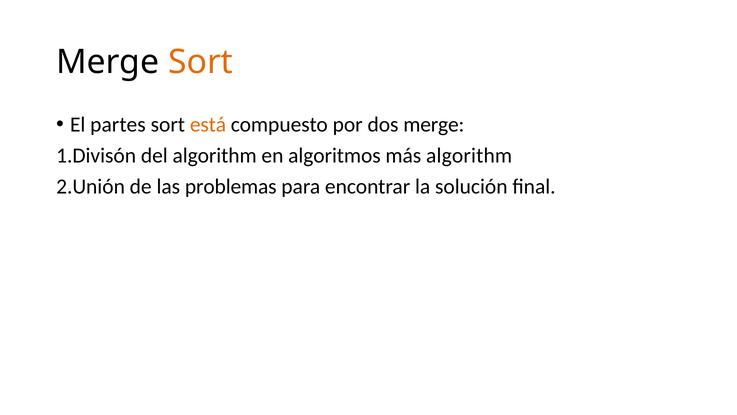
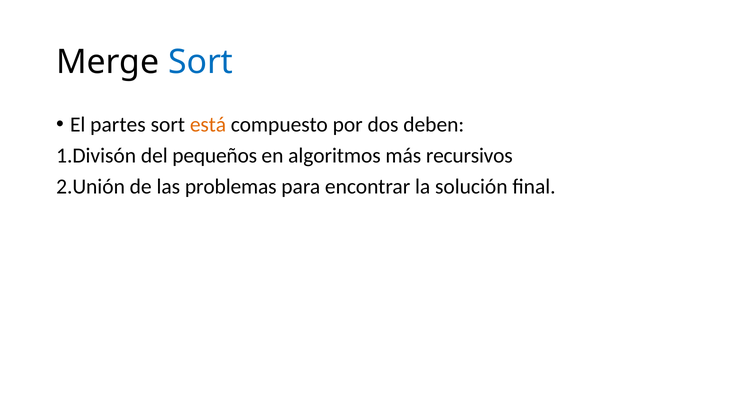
Sort at (201, 62) colour: orange -> blue
dos merge: merge -> deben
del algorithm: algorithm -> pequeños
más algorithm: algorithm -> recursivos
